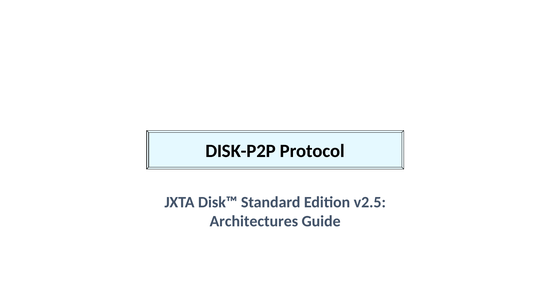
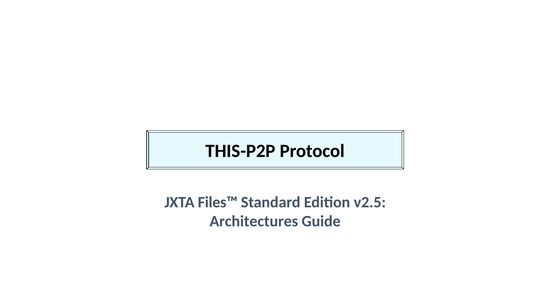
DISK-P2P: DISK-P2P -> THIS-P2P
Disk™: Disk™ -> Files™
